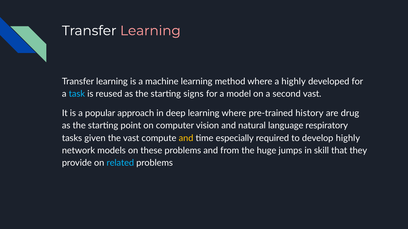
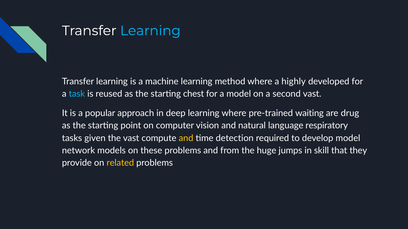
Learning at (150, 31) colour: pink -> light blue
signs: signs -> chest
history: history -> waiting
especially: especially -> detection
develop highly: highly -> model
related colour: light blue -> yellow
